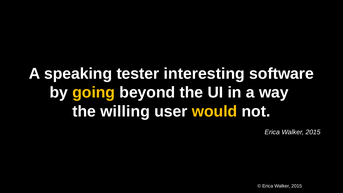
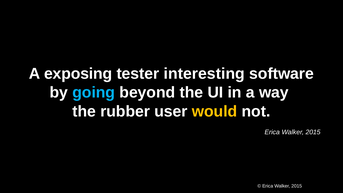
speaking: speaking -> exposing
going colour: yellow -> light blue
willing: willing -> rubber
